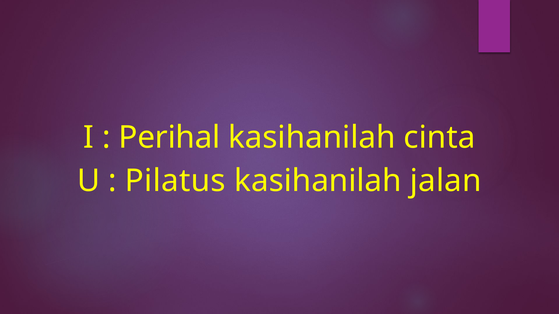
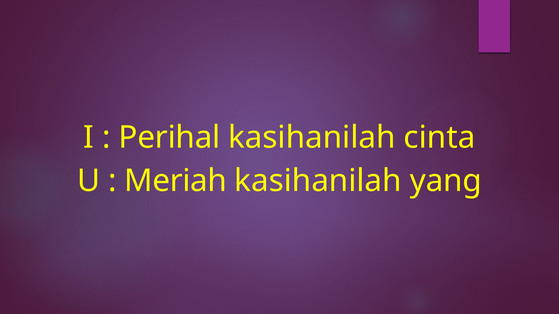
Pilatus: Pilatus -> Meriah
jalan: jalan -> yang
